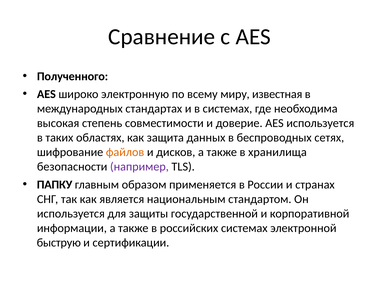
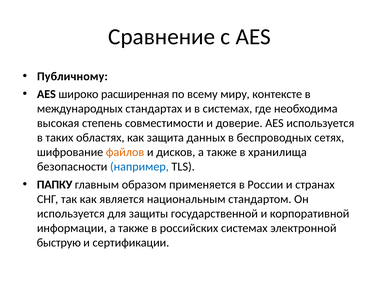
Полученного: Полученного -> Публичному
электронную: электронную -> расширенная
известная: известная -> контексте
например colour: purple -> blue
